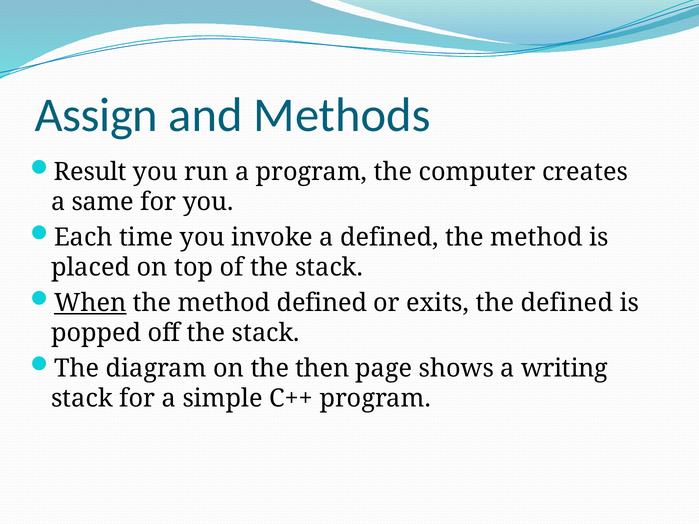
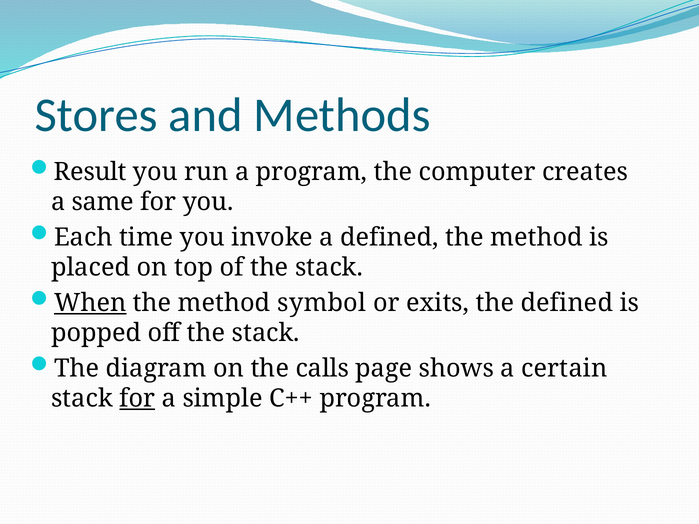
Assign: Assign -> Stores
method defined: defined -> symbol
then: then -> calls
writing: writing -> certain
for at (137, 399) underline: none -> present
